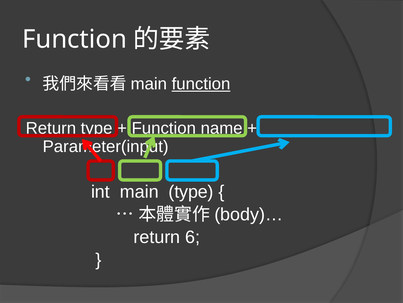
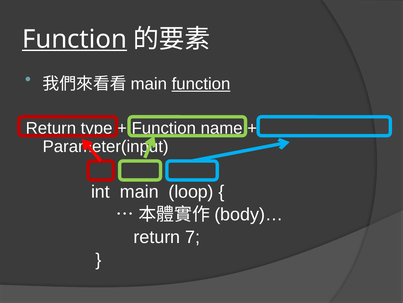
Function at (75, 39) underline: none -> present
main type: type -> loop
6: 6 -> 7
